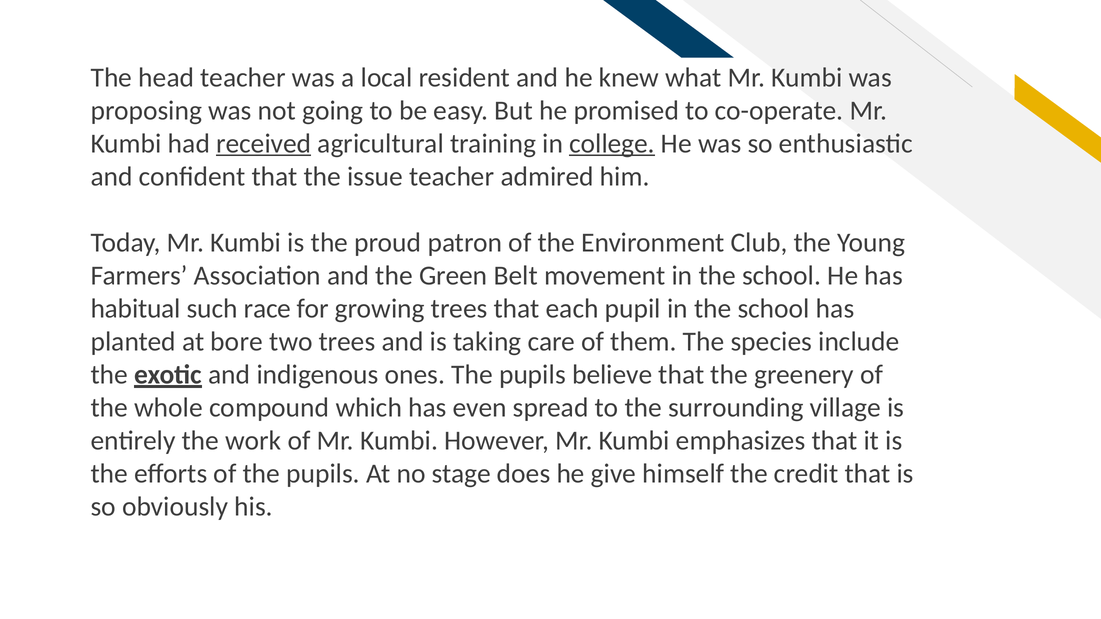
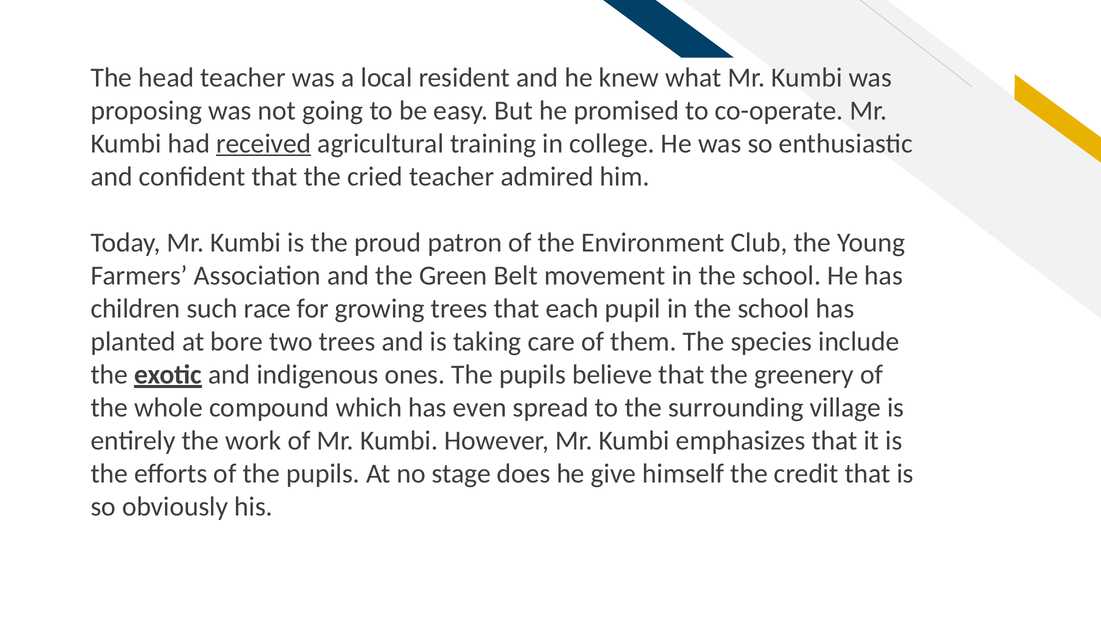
college underline: present -> none
issue: issue -> cried
habitual: habitual -> children
